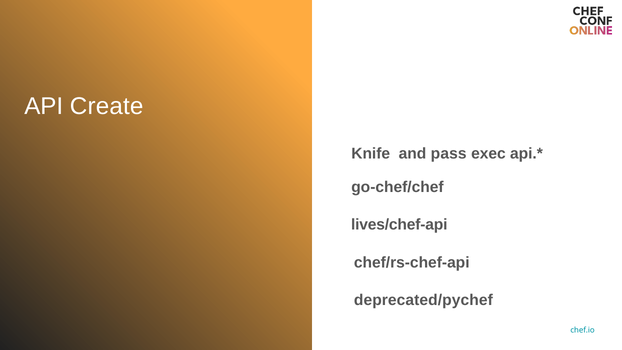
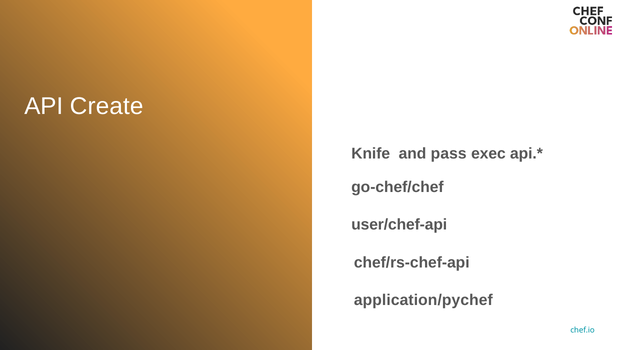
lives/chef-api: lives/chef-api -> user/chef-api
deprecated/pychef: deprecated/pychef -> application/pychef
